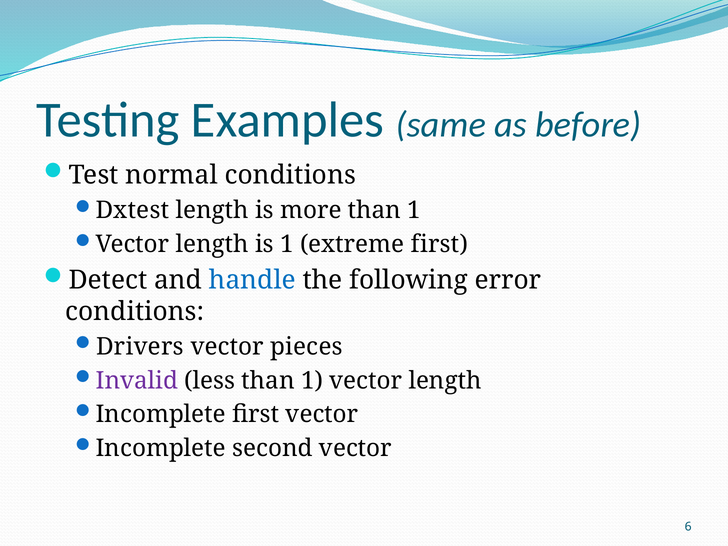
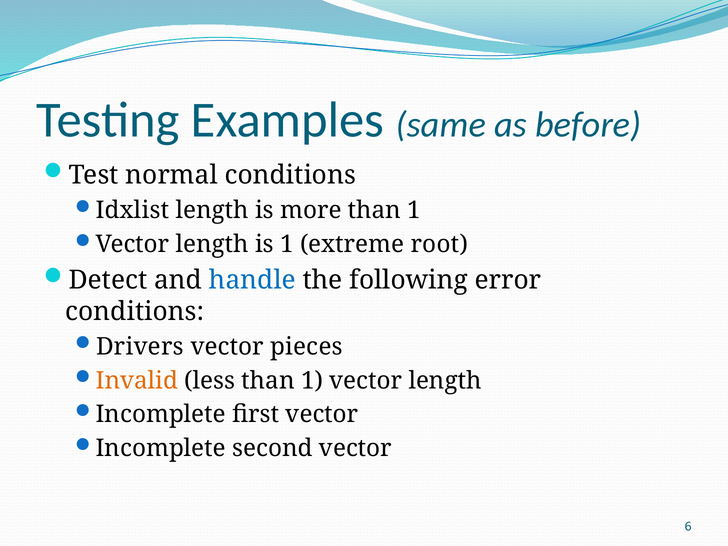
Dxtest: Dxtest -> Idxlist
extreme first: first -> root
Invalid colour: purple -> orange
